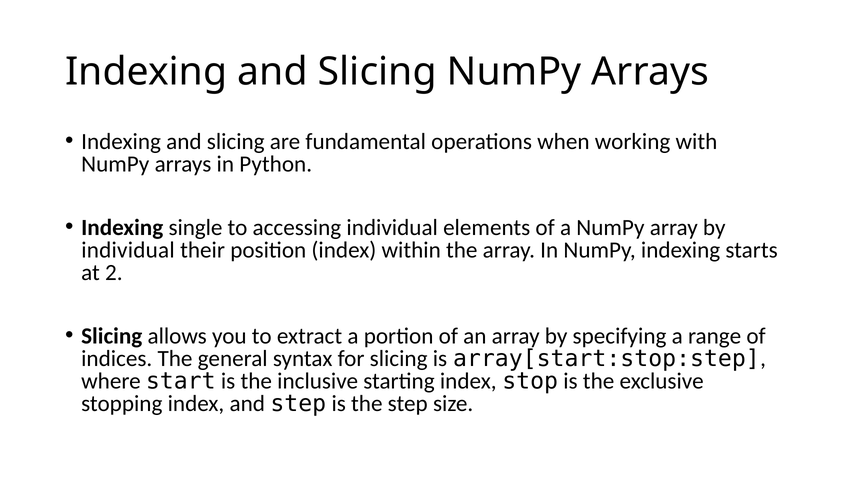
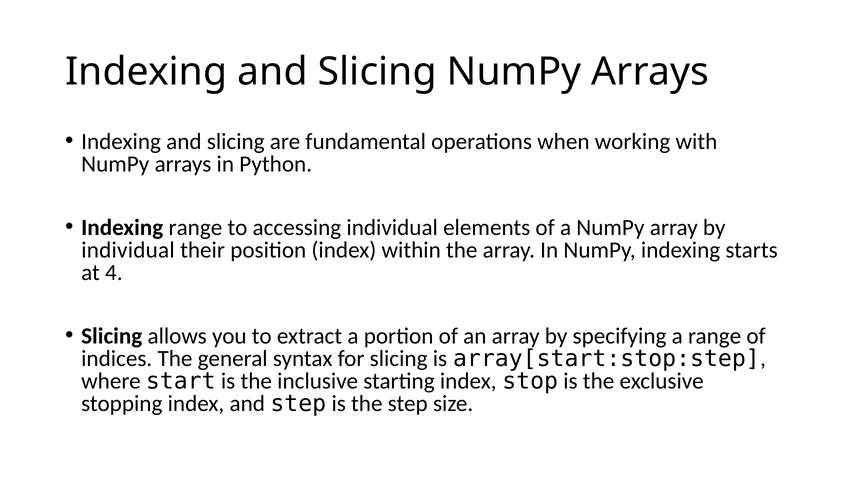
Indexing single: single -> range
2: 2 -> 4
